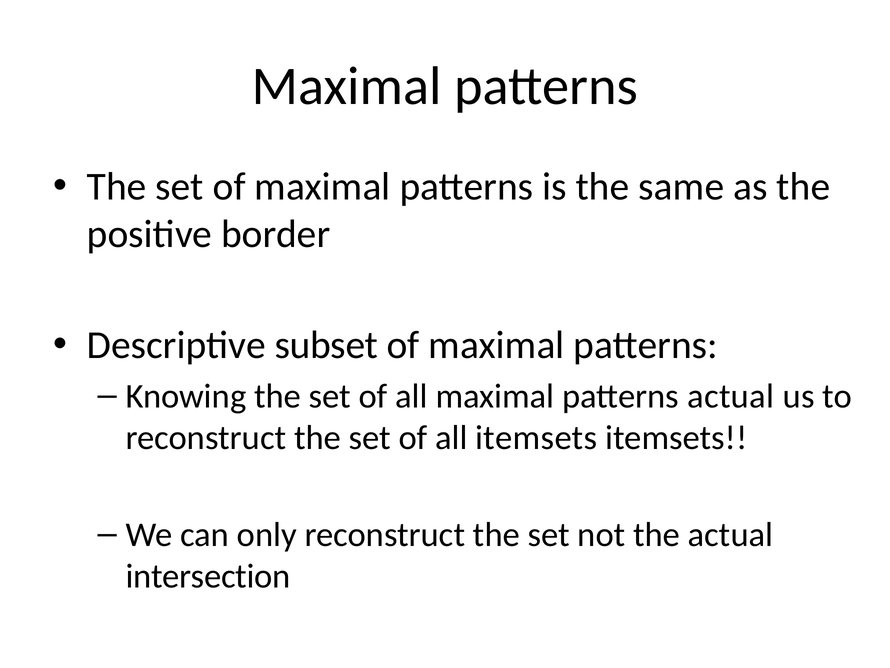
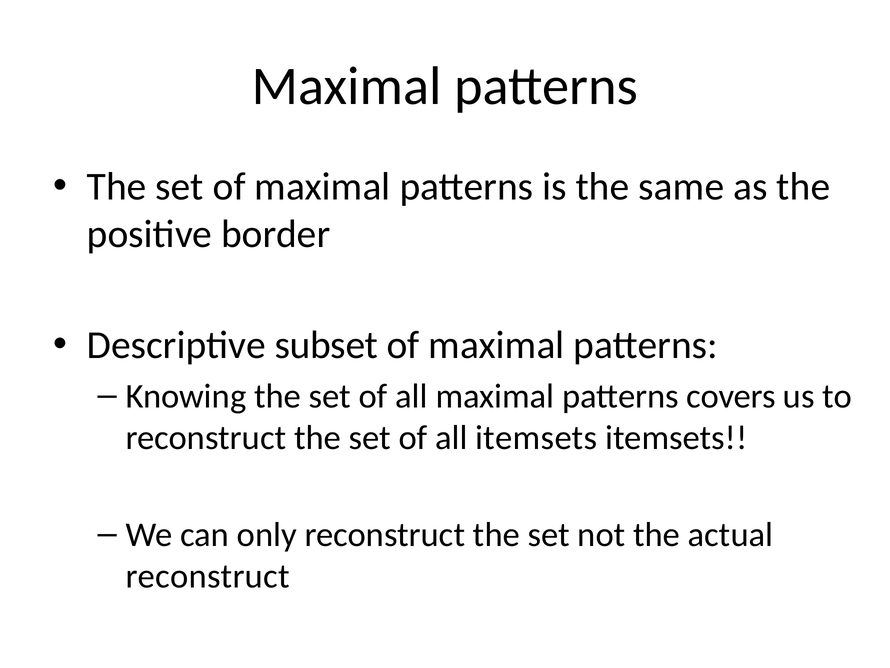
patterns actual: actual -> covers
intersection at (208, 576): intersection -> reconstruct
